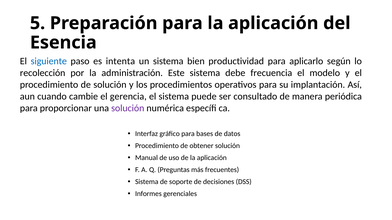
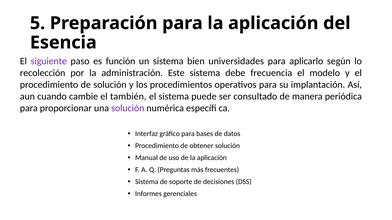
siguiente colour: blue -> purple
intenta: intenta -> función
productividad: productividad -> universidades
gerencia: gerencia -> también
